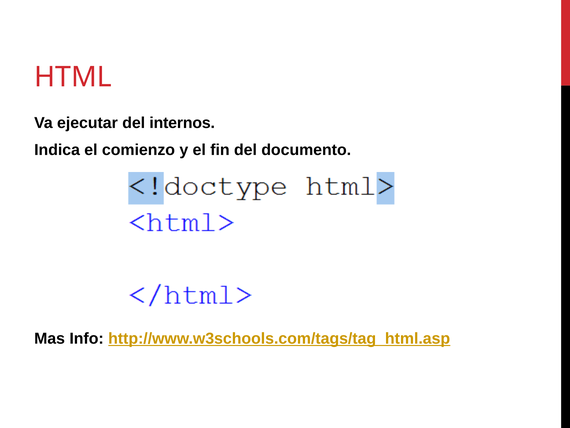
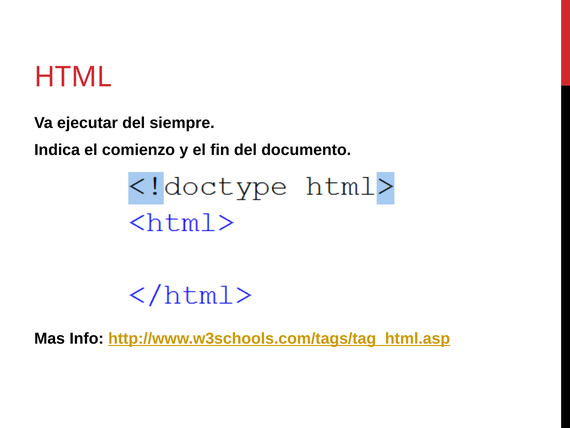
internos: internos -> siempre
